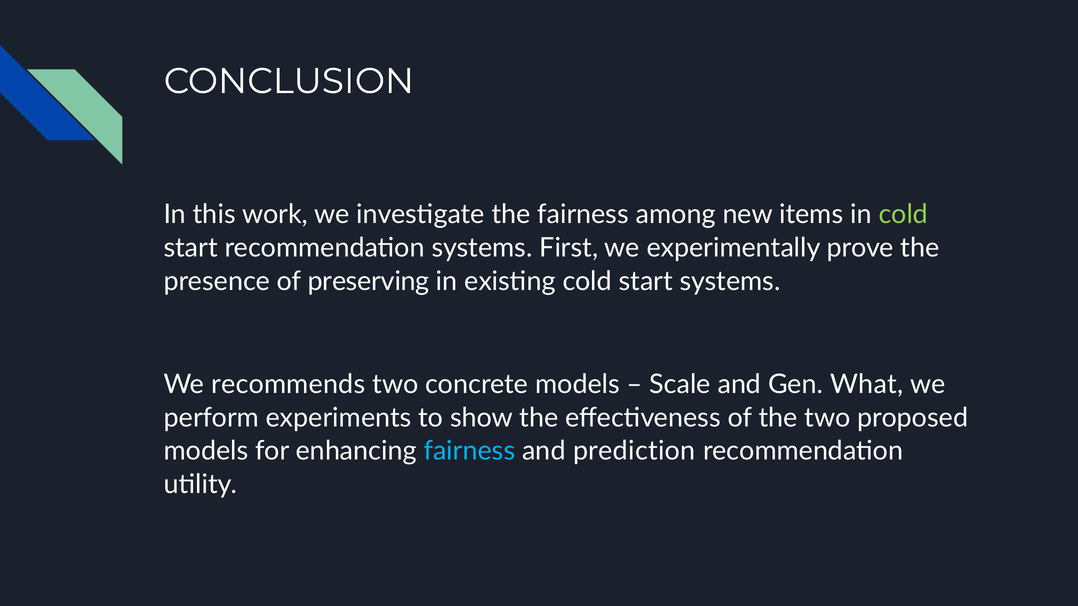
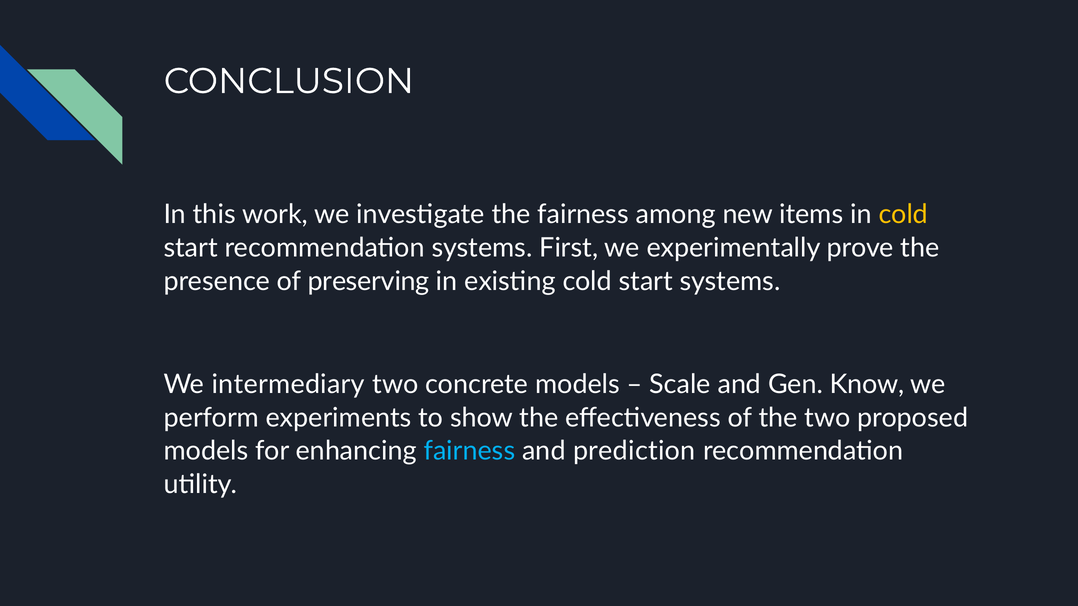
cold at (903, 215) colour: light green -> yellow
recommends: recommends -> intermediary
What: What -> Know
